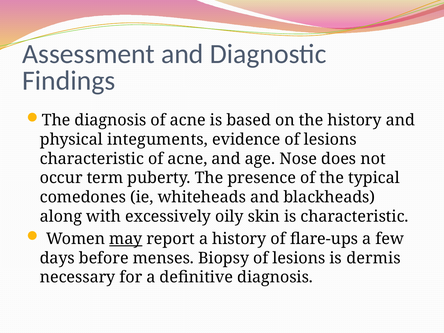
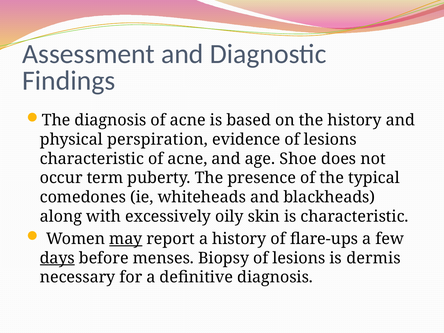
integuments: integuments -> perspiration
Nose: Nose -> Shoe
days underline: none -> present
